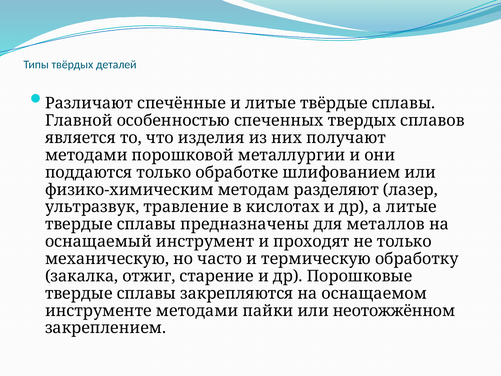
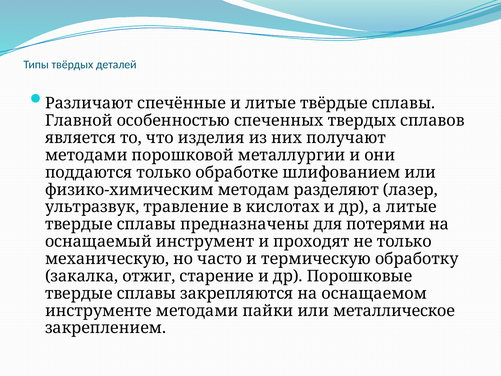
металлов: металлов -> потерями
неотожжённом: неотожжённом -> металлическое
